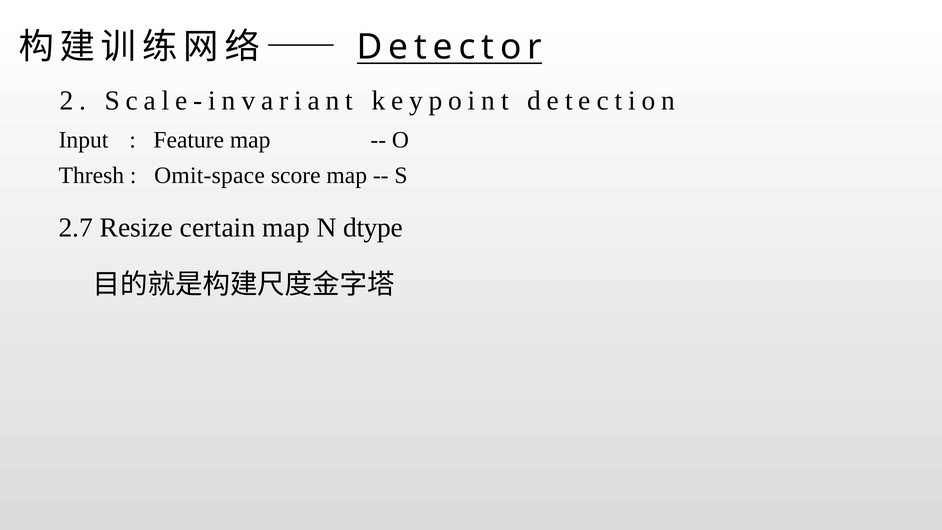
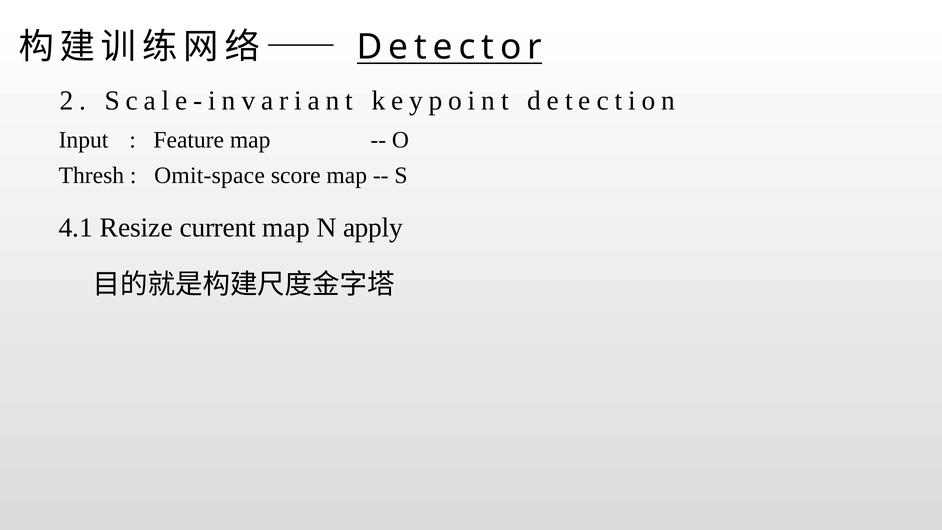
2.7: 2.7 -> 4.1
certain: certain -> current
dtype: dtype -> apply
